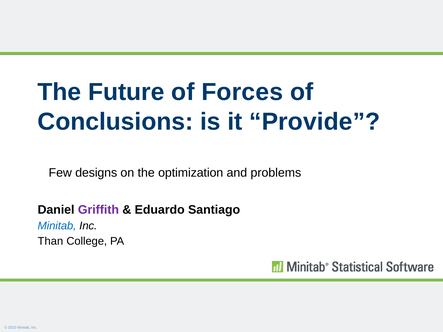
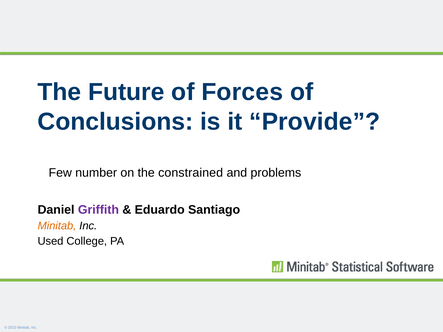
designs: designs -> number
optimization: optimization -> constrained
Minitab at (57, 226) colour: blue -> orange
Than: Than -> Used
